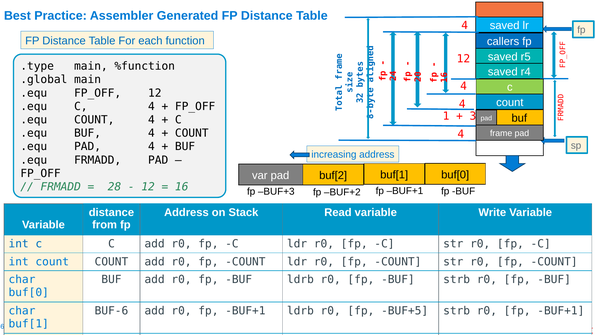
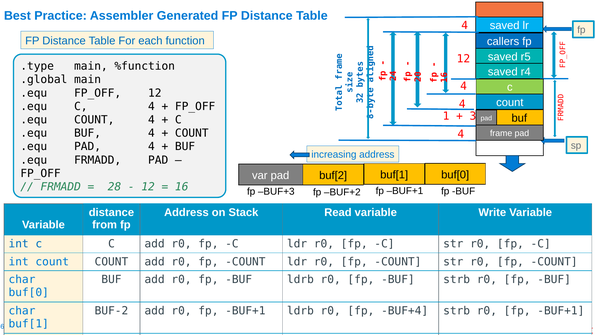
BUF-6 at (111, 311): BUF-6 -> BUF-2
BUF+5: BUF+5 -> BUF+4
